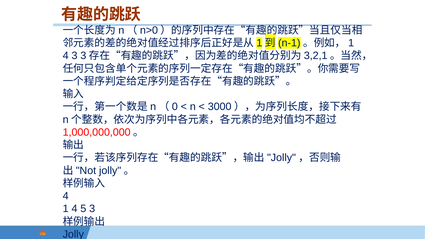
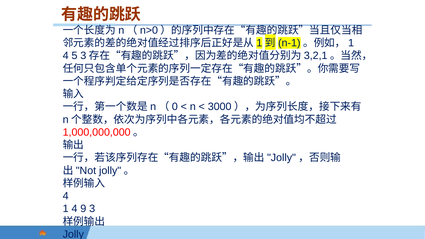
4 3: 3 -> 5
5: 5 -> 9
